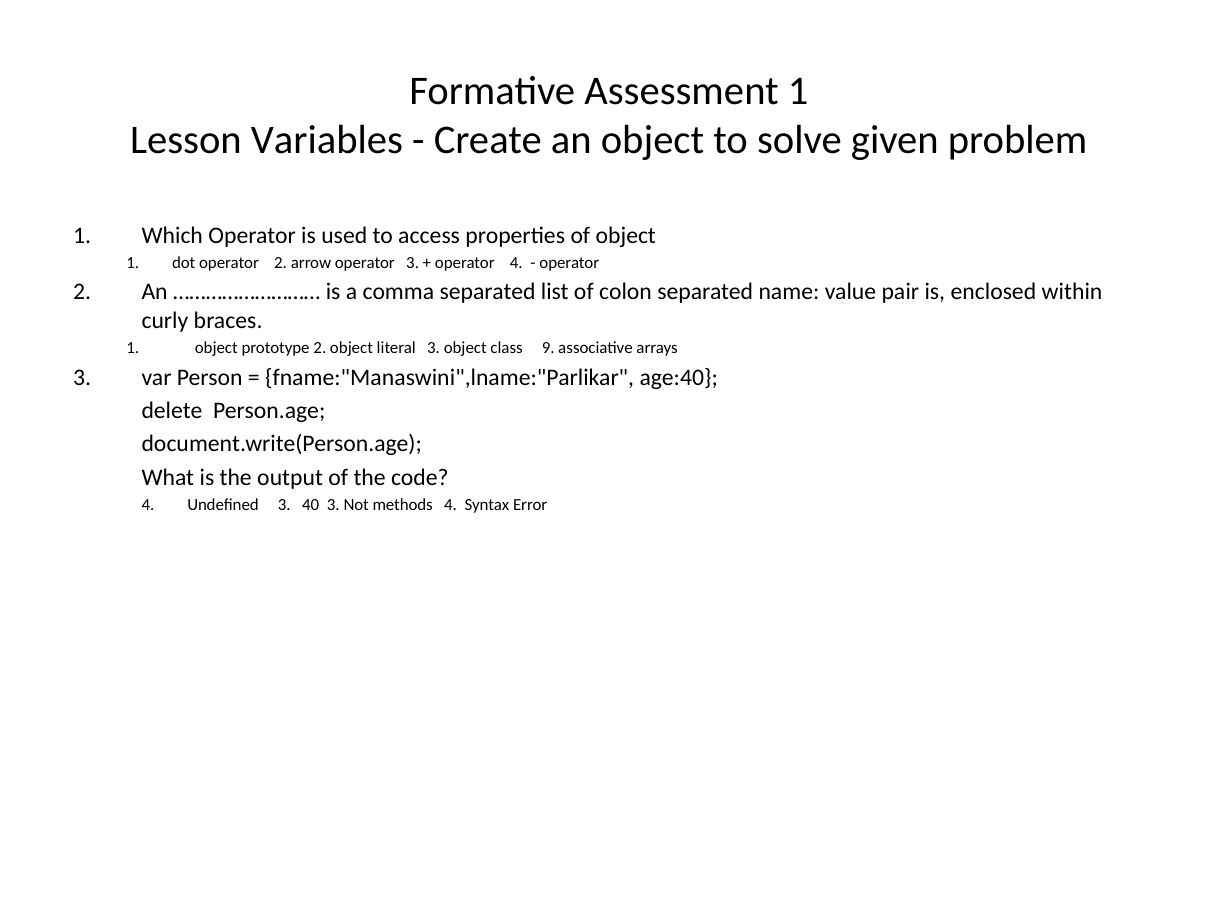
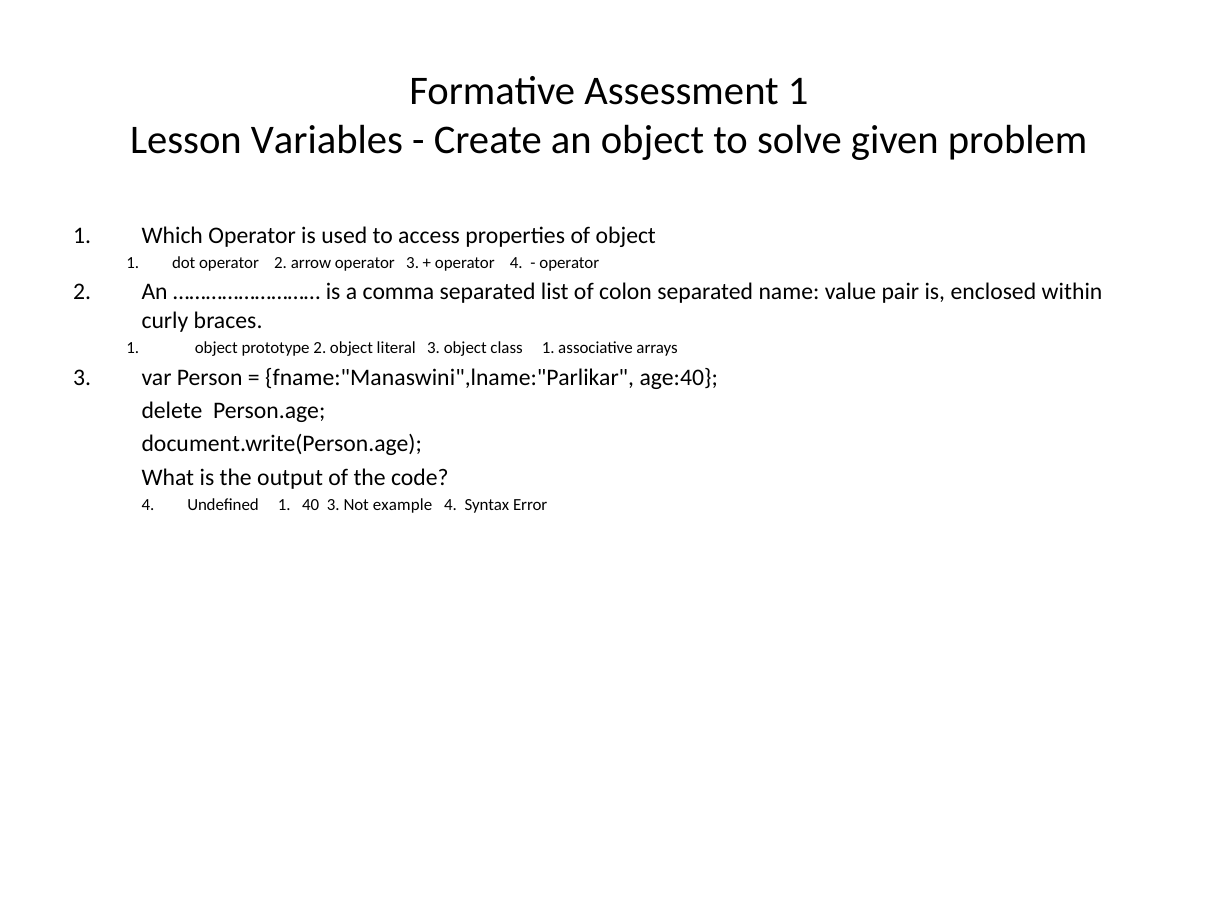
class 9: 9 -> 1
Undefined 3: 3 -> 1
methods: methods -> example
